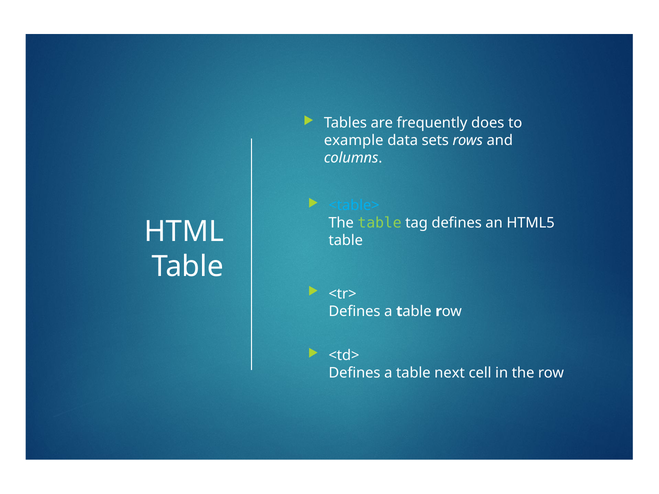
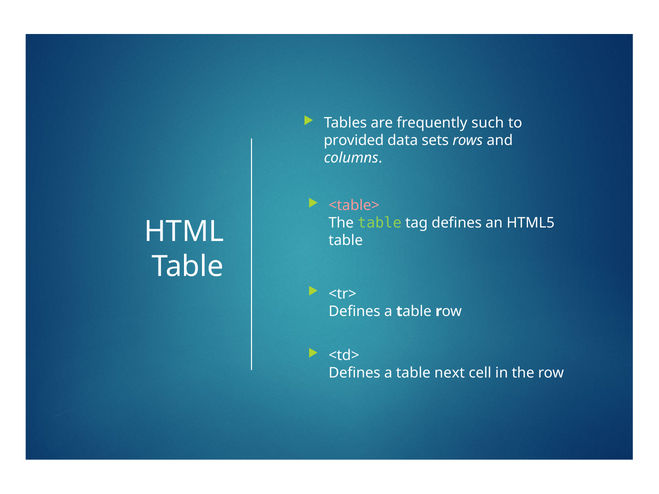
does: does -> such
example: example -> provided
<table> colour: light blue -> pink
